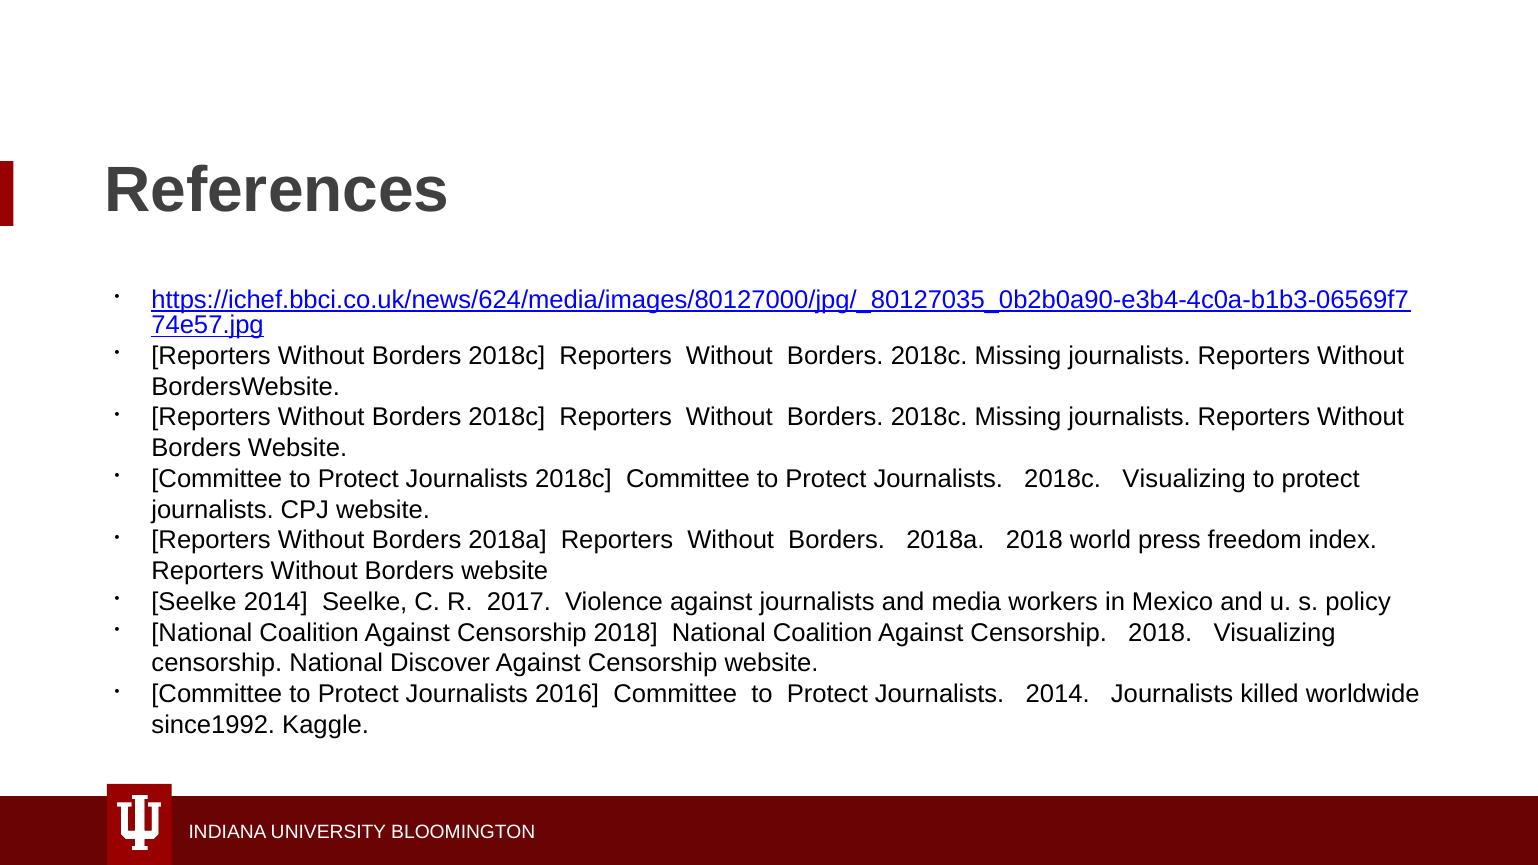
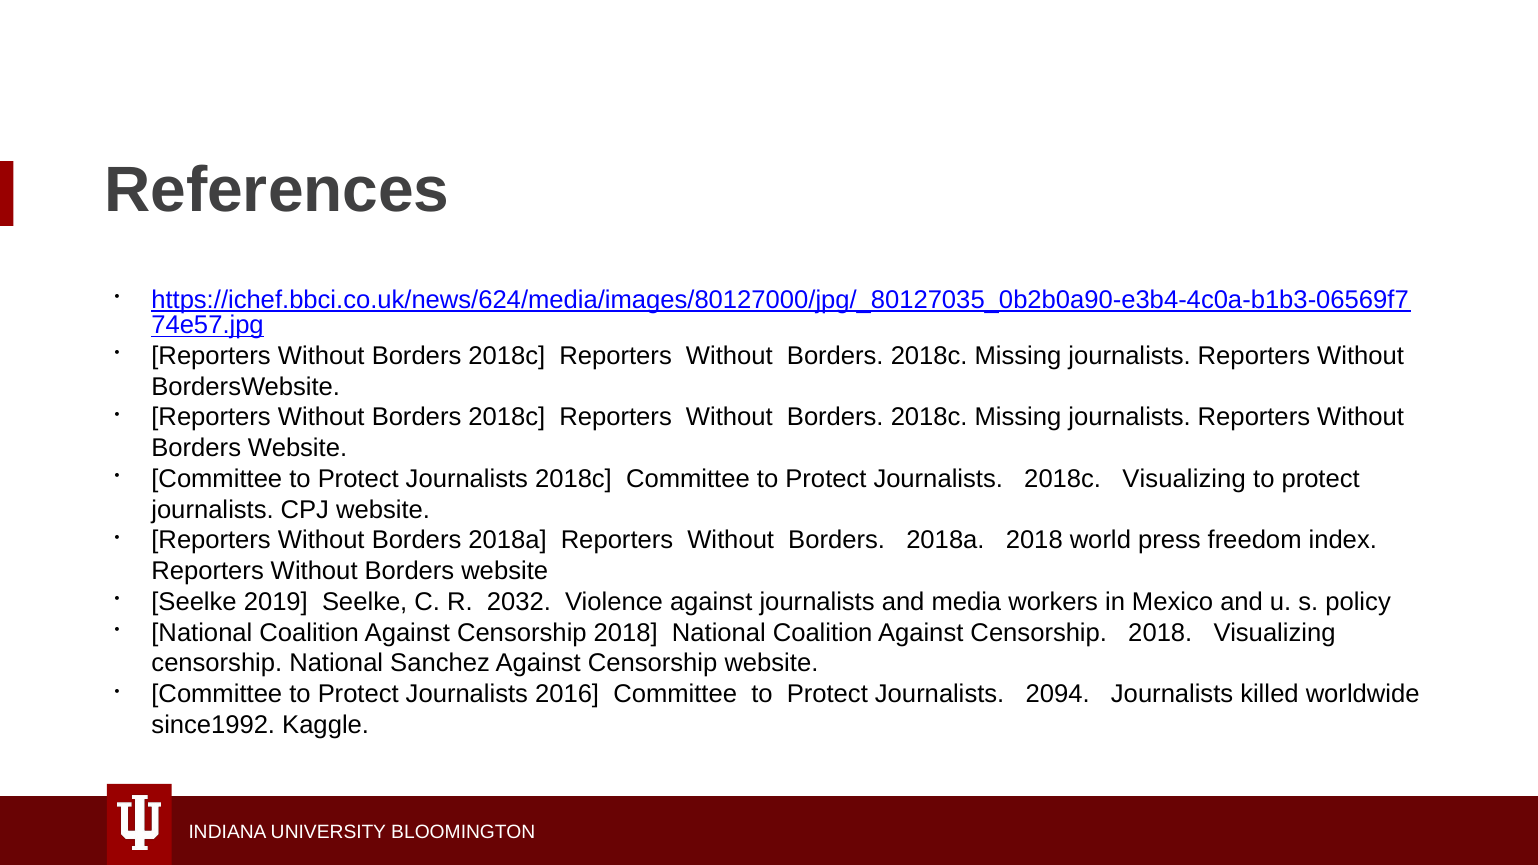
Seelke 2014: 2014 -> 2019
2017: 2017 -> 2032
Discover: Discover -> Sanchez
Journalists 2014: 2014 -> 2094
